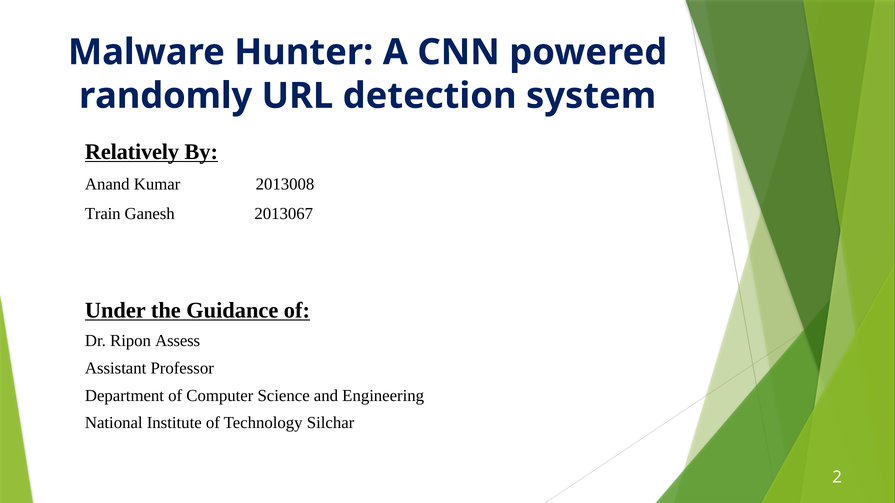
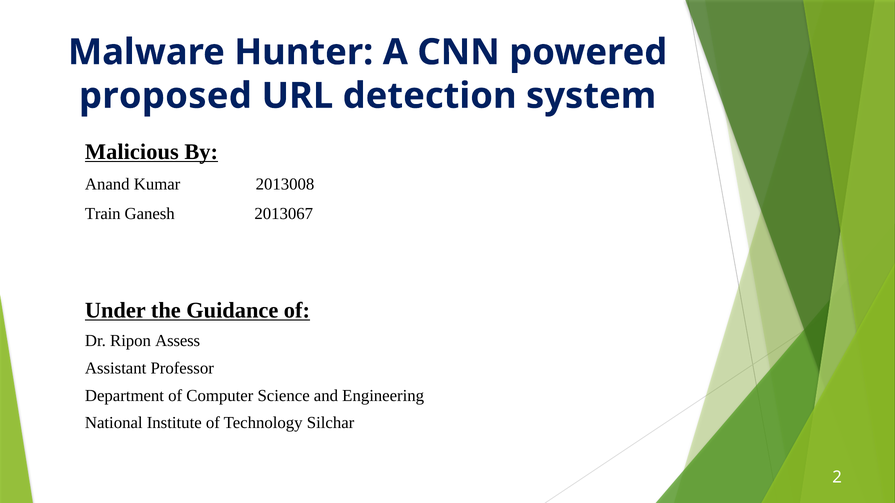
randomly: randomly -> proposed
Relatively: Relatively -> Malicious
